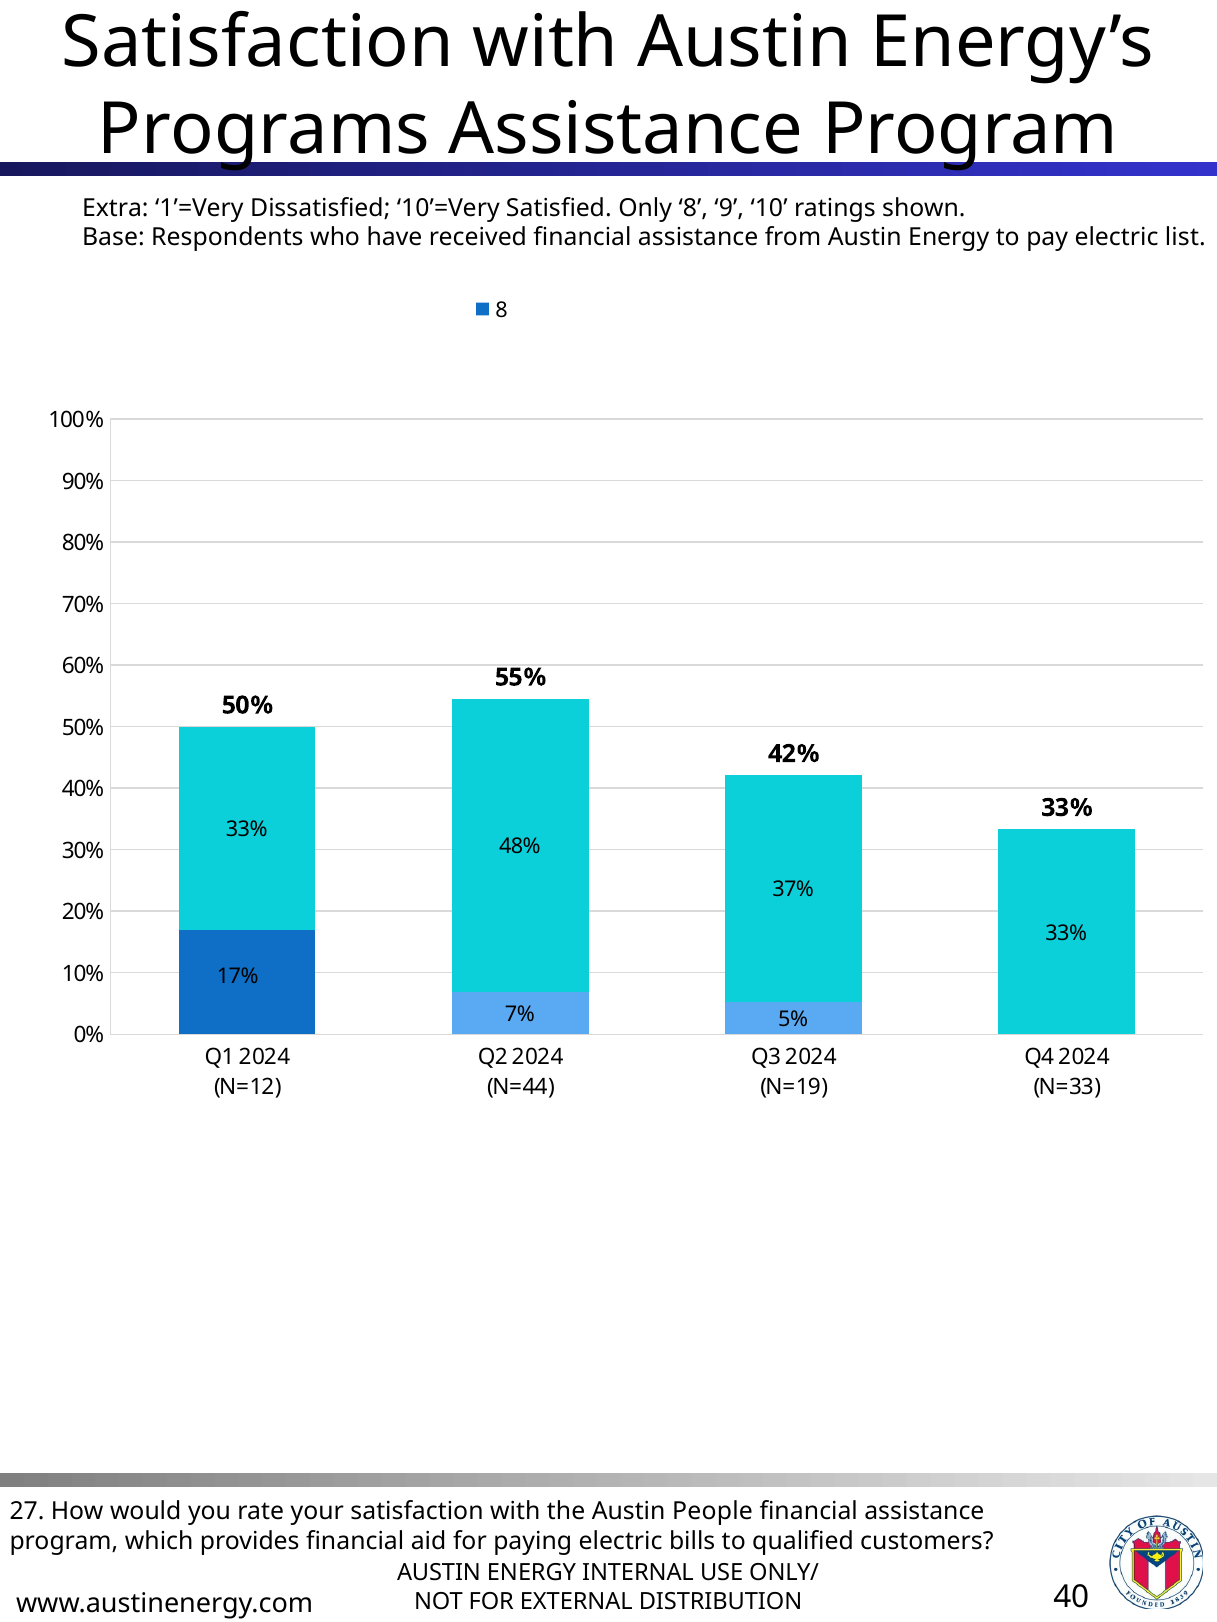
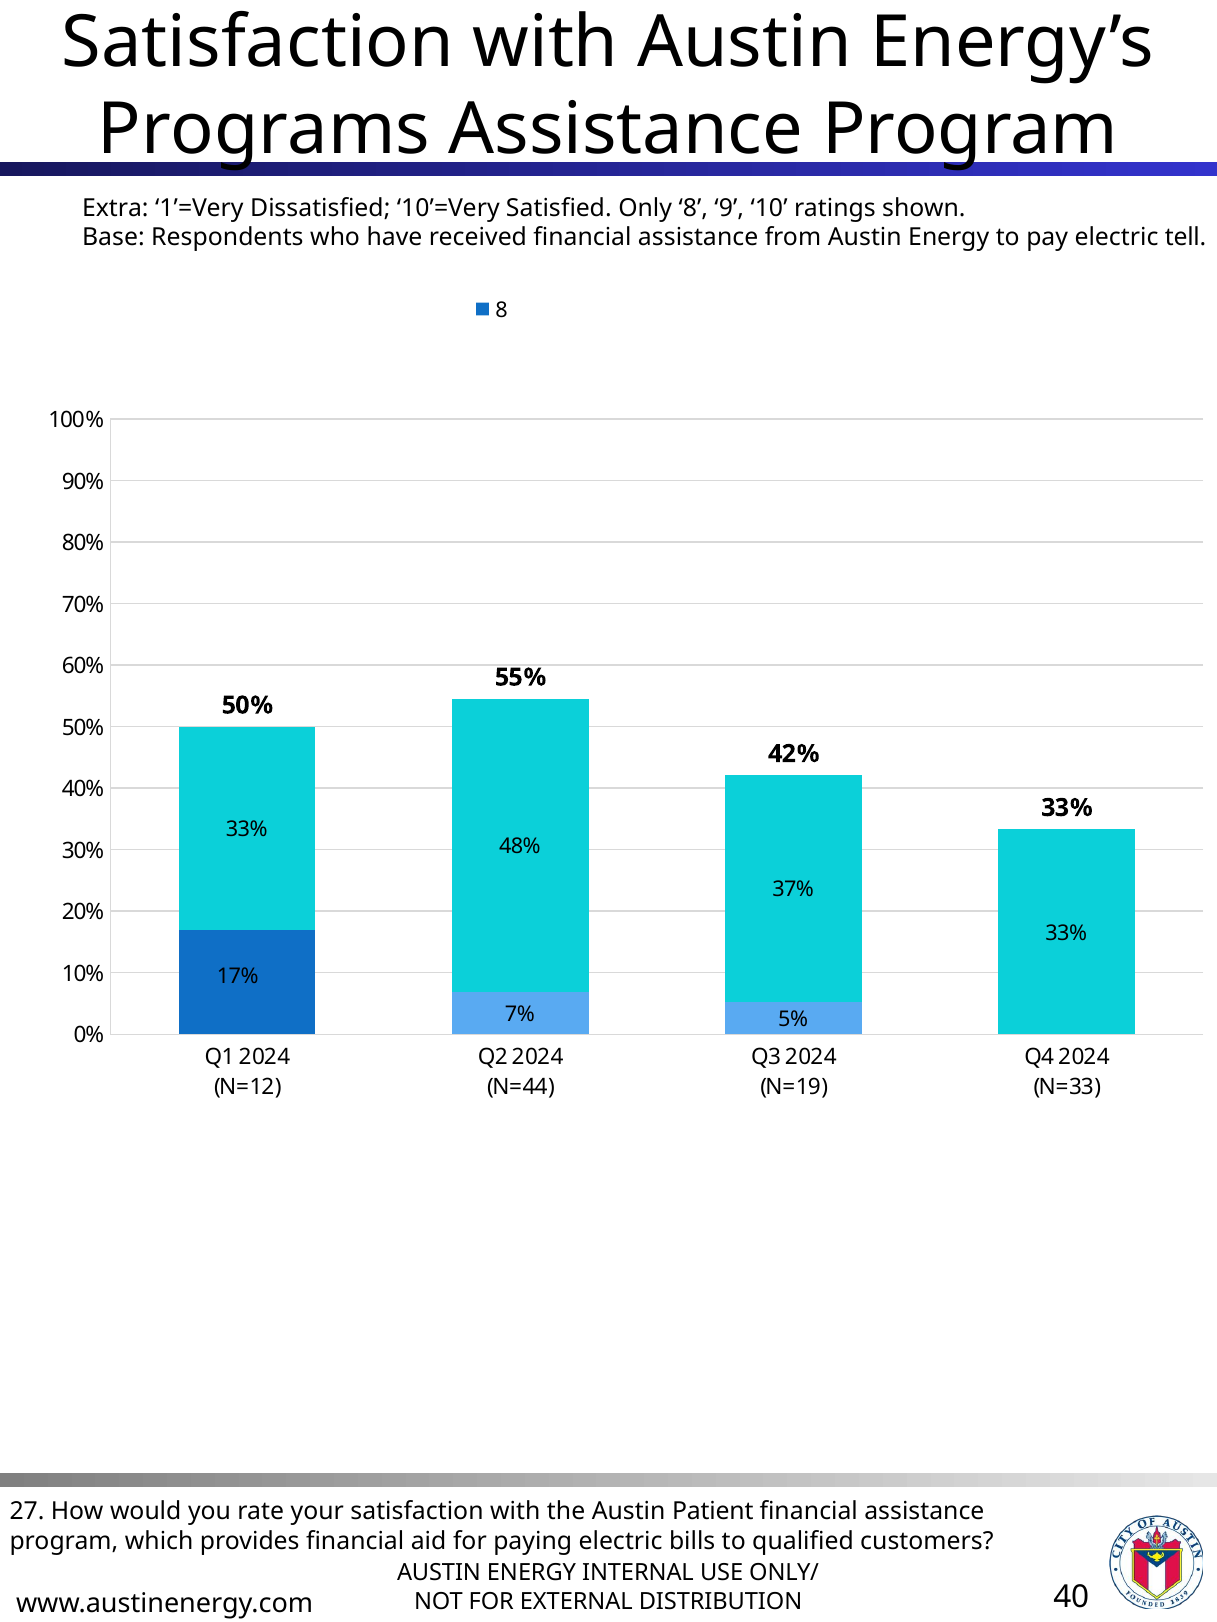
list: list -> tell
People: People -> Patient
